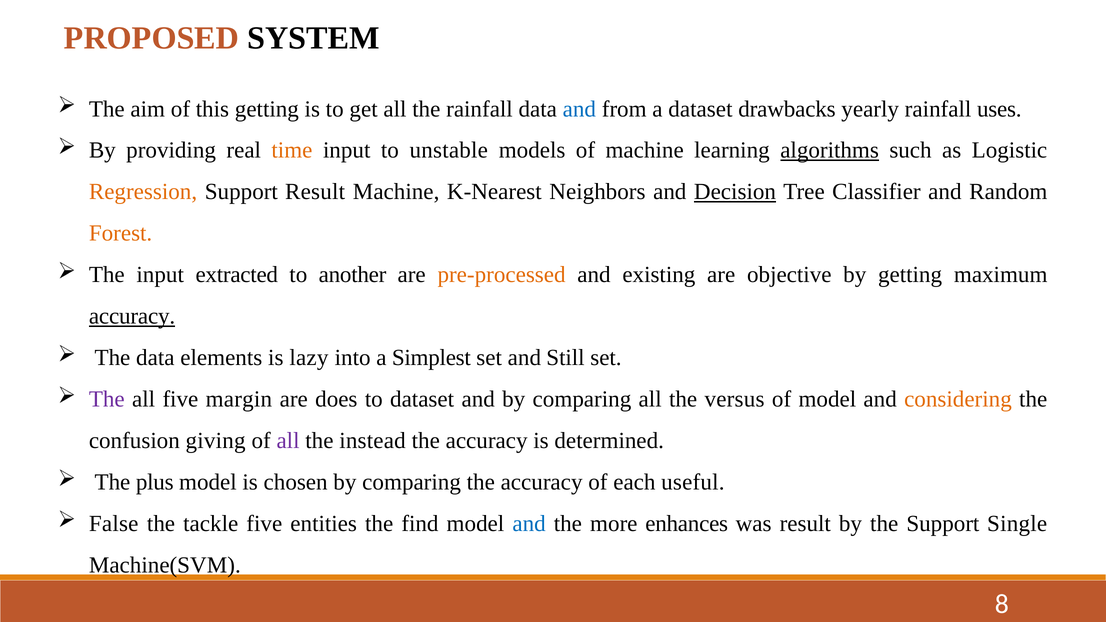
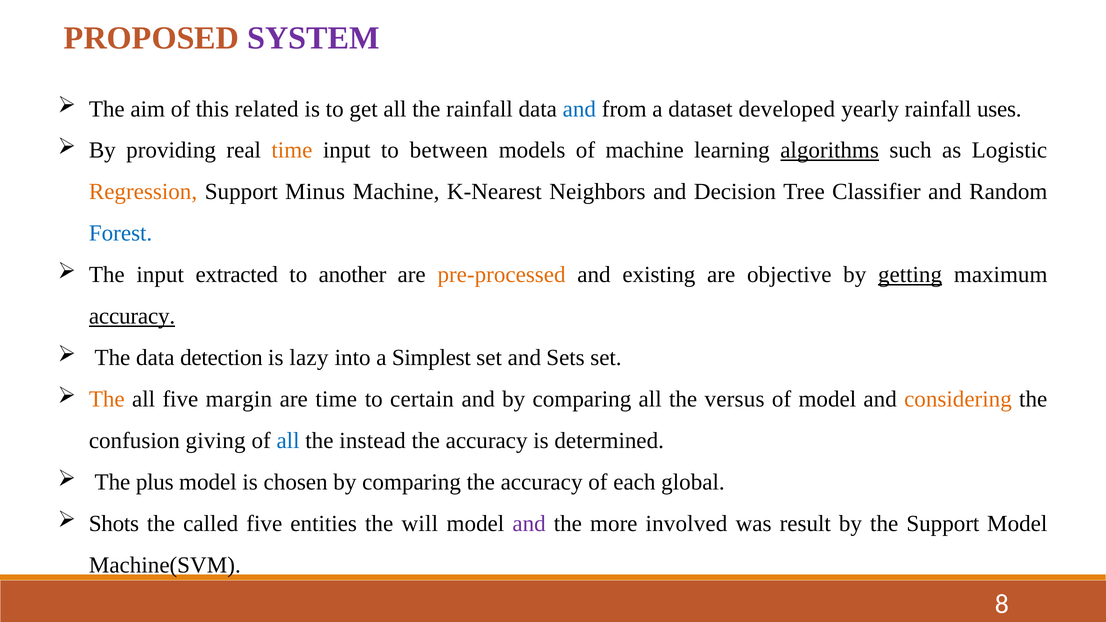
SYSTEM colour: black -> purple
this getting: getting -> related
drawbacks: drawbacks -> developed
unstable: unstable -> between
Support Result: Result -> Minus
Decision underline: present -> none
Forest colour: orange -> blue
getting at (910, 275) underline: none -> present
elements: elements -> detection
Still: Still -> Sets
The at (107, 399) colour: purple -> orange
are does: does -> time
to dataset: dataset -> certain
all at (288, 441) colour: purple -> blue
useful: useful -> global
False: False -> Shots
tackle: tackle -> called
find: find -> will
and at (529, 524) colour: blue -> purple
enhances: enhances -> involved
Support Single: Single -> Model
